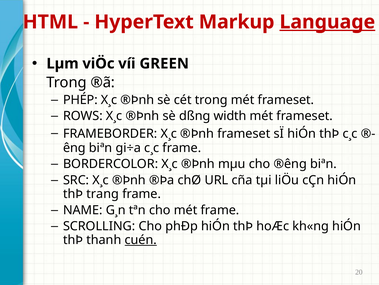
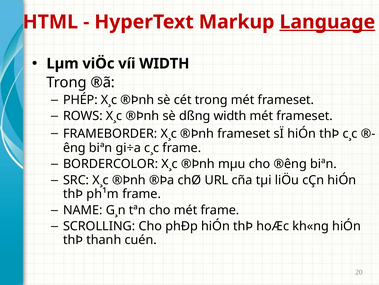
víi GREEN: GREEN -> WIDTH
trang: trang -> ph¹m
cuén underline: present -> none
